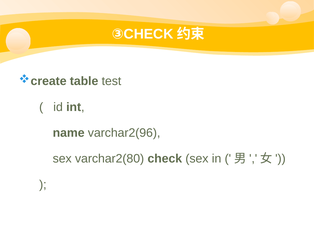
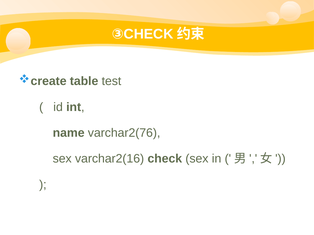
varchar2(96: varchar2(96 -> varchar2(76
varchar2(80: varchar2(80 -> varchar2(16
